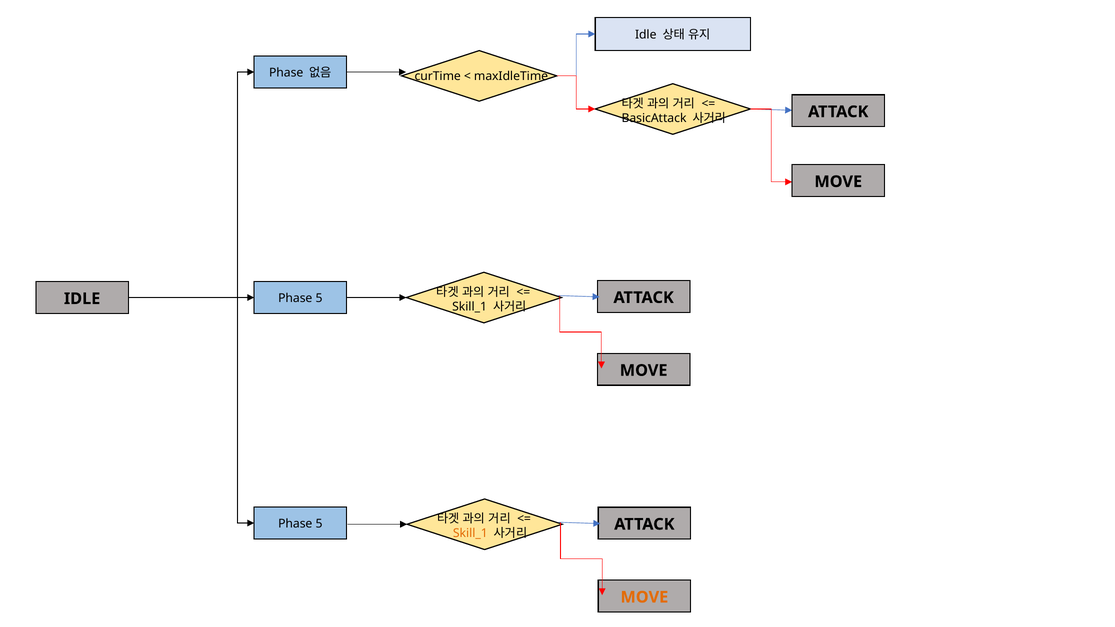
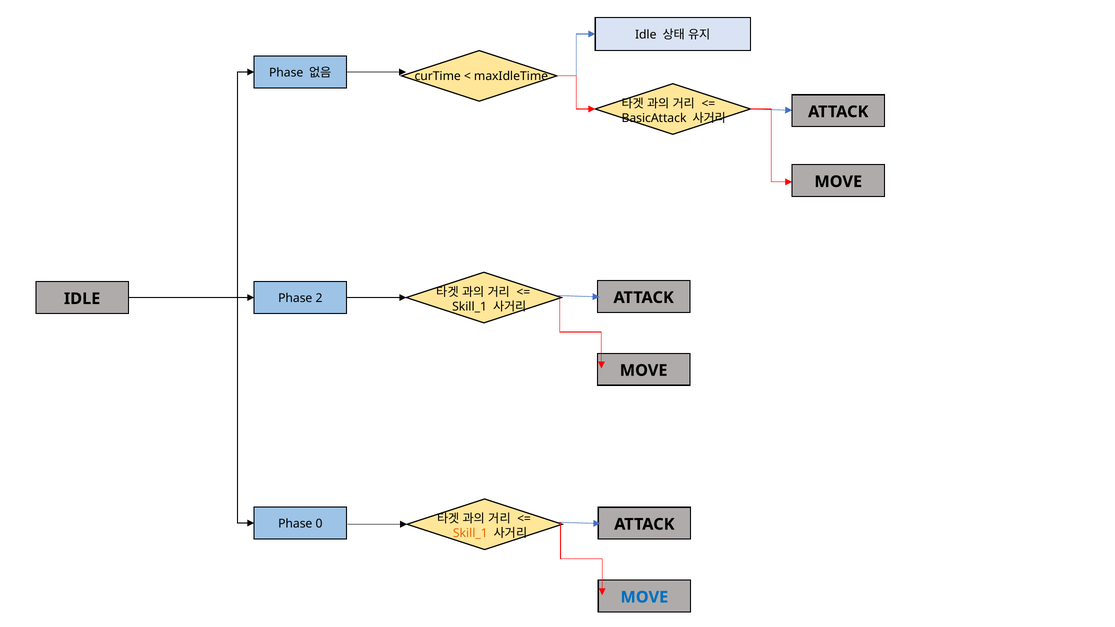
5 at (319, 298): 5 -> 2
5 at (319, 524): 5 -> 0
MOVE at (644, 597) colour: orange -> blue
